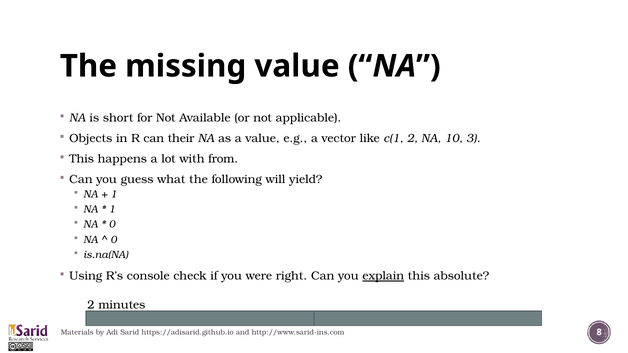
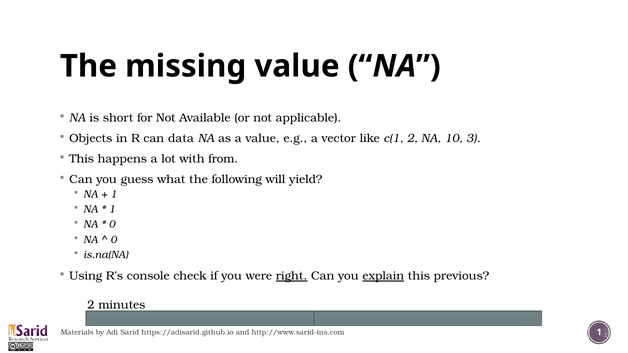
their: their -> data
right underline: none -> present
absolute: absolute -> previous
http://www.sarid-ins.com 8: 8 -> 1
